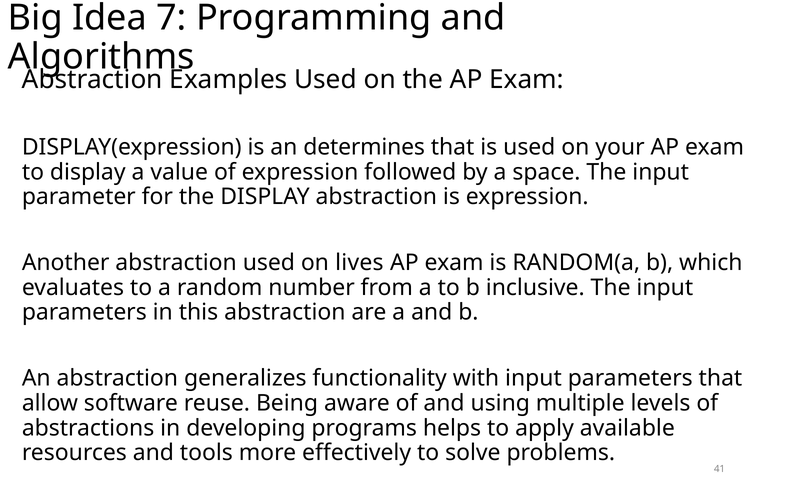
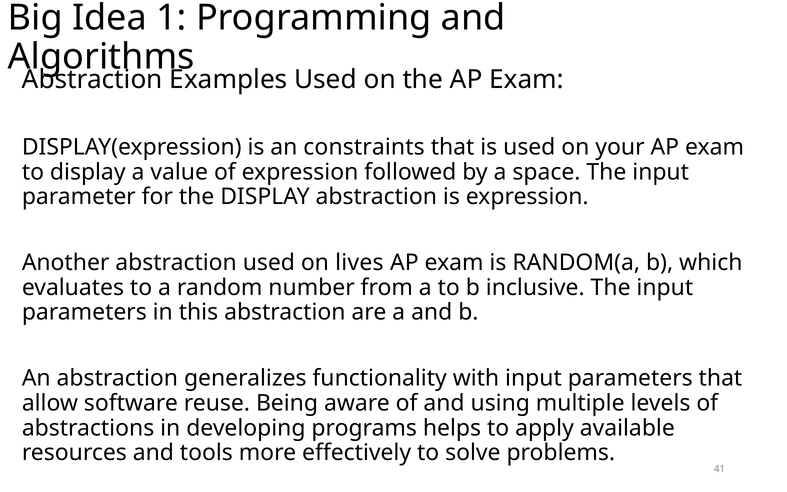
7: 7 -> 1
determines: determines -> constraints
